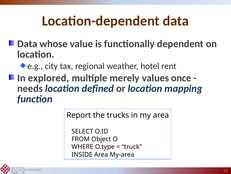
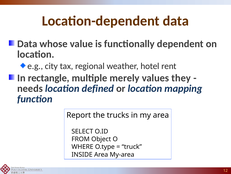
explored: explored -> rectangle
once: once -> they
